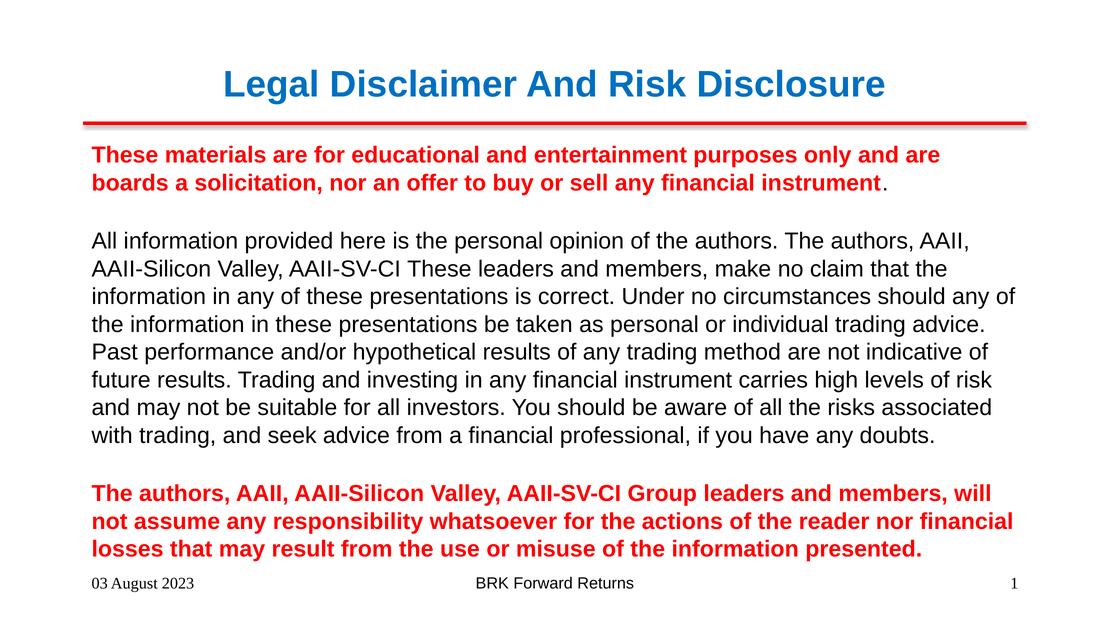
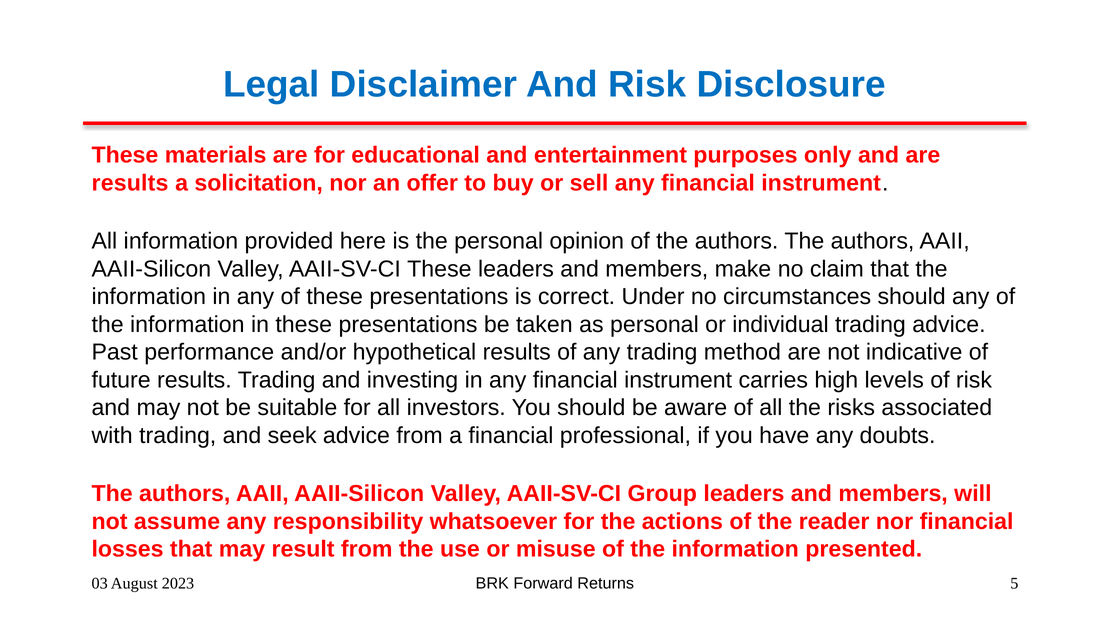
boards at (130, 183): boards -> results
1: 1 -> 5
